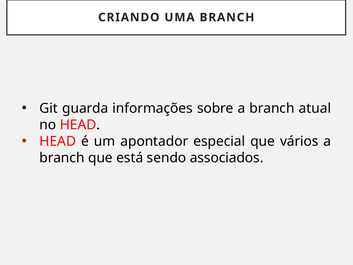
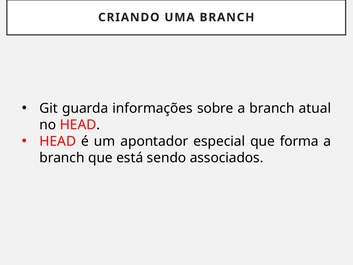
vários: vários -> forma
